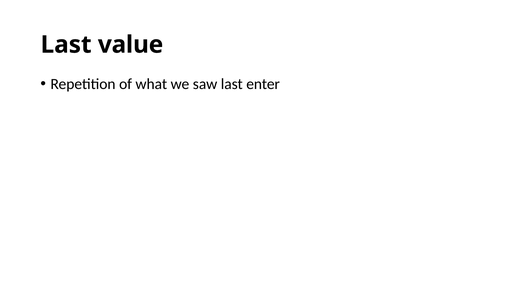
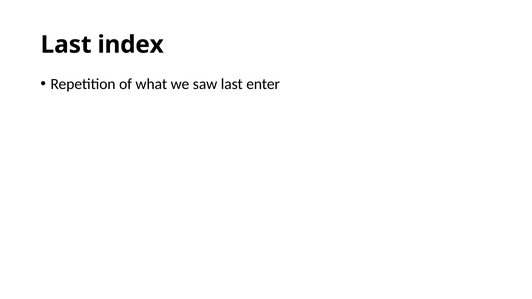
value: value -> index
